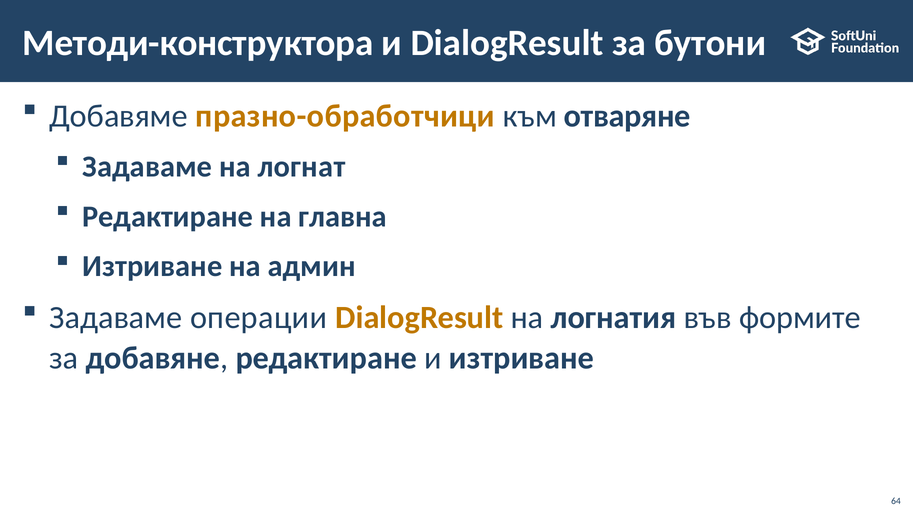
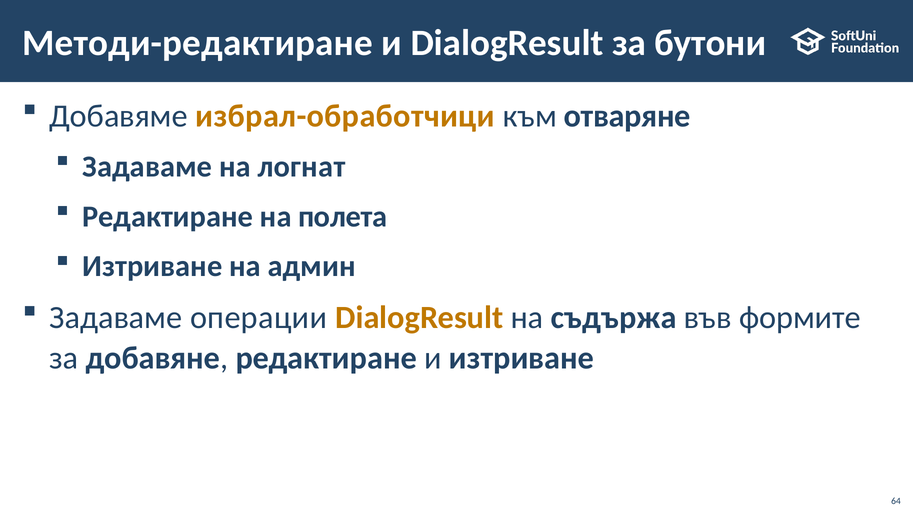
Методи-конструктора: Методи-конструктора -> Методи-редактиране
празно-обработчици: празно-обработчици -> избрал-обработчици
главна: главна -> полета
логнатия: логнатия -> съдържа
